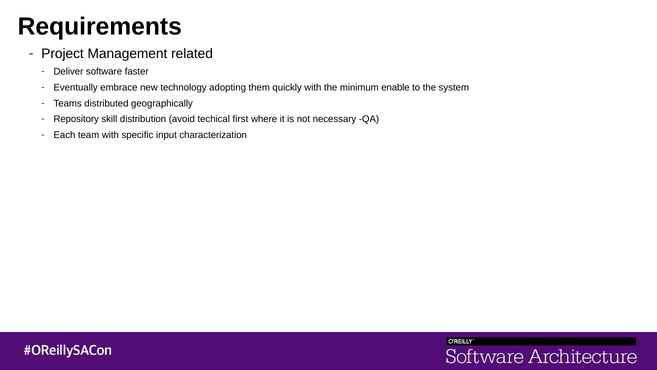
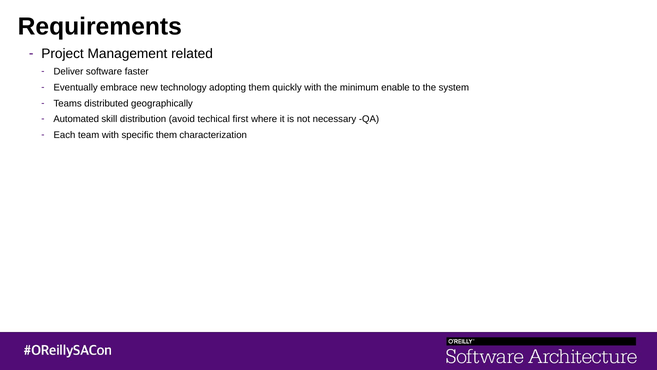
Repository: Repository -> Automated
specific input: input -> them
